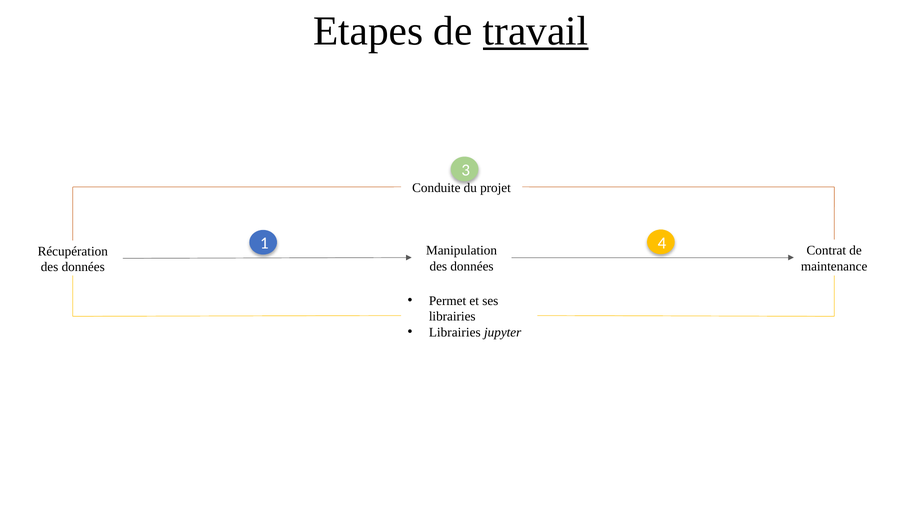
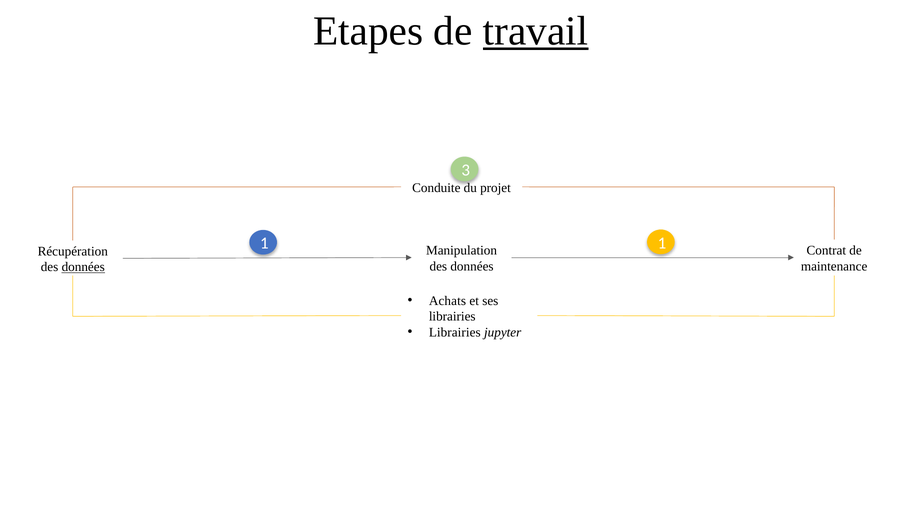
1 4: 4 -> 1
données at (83, 267) underline: none -> present
Permet: Permet -> Achats
